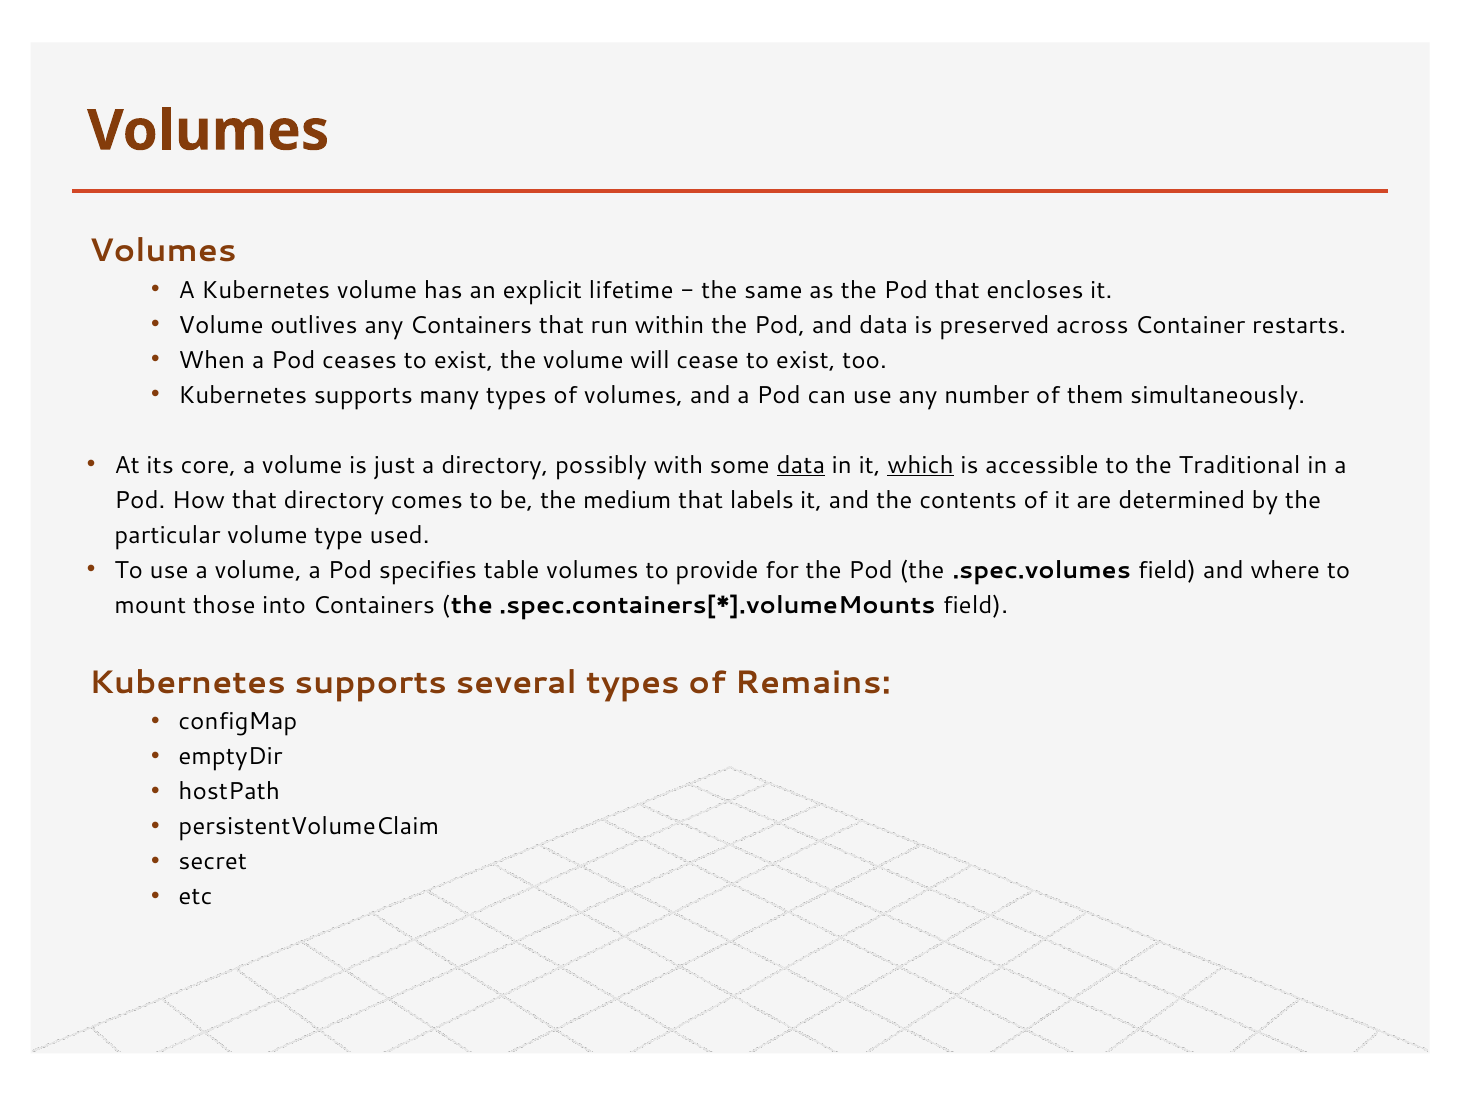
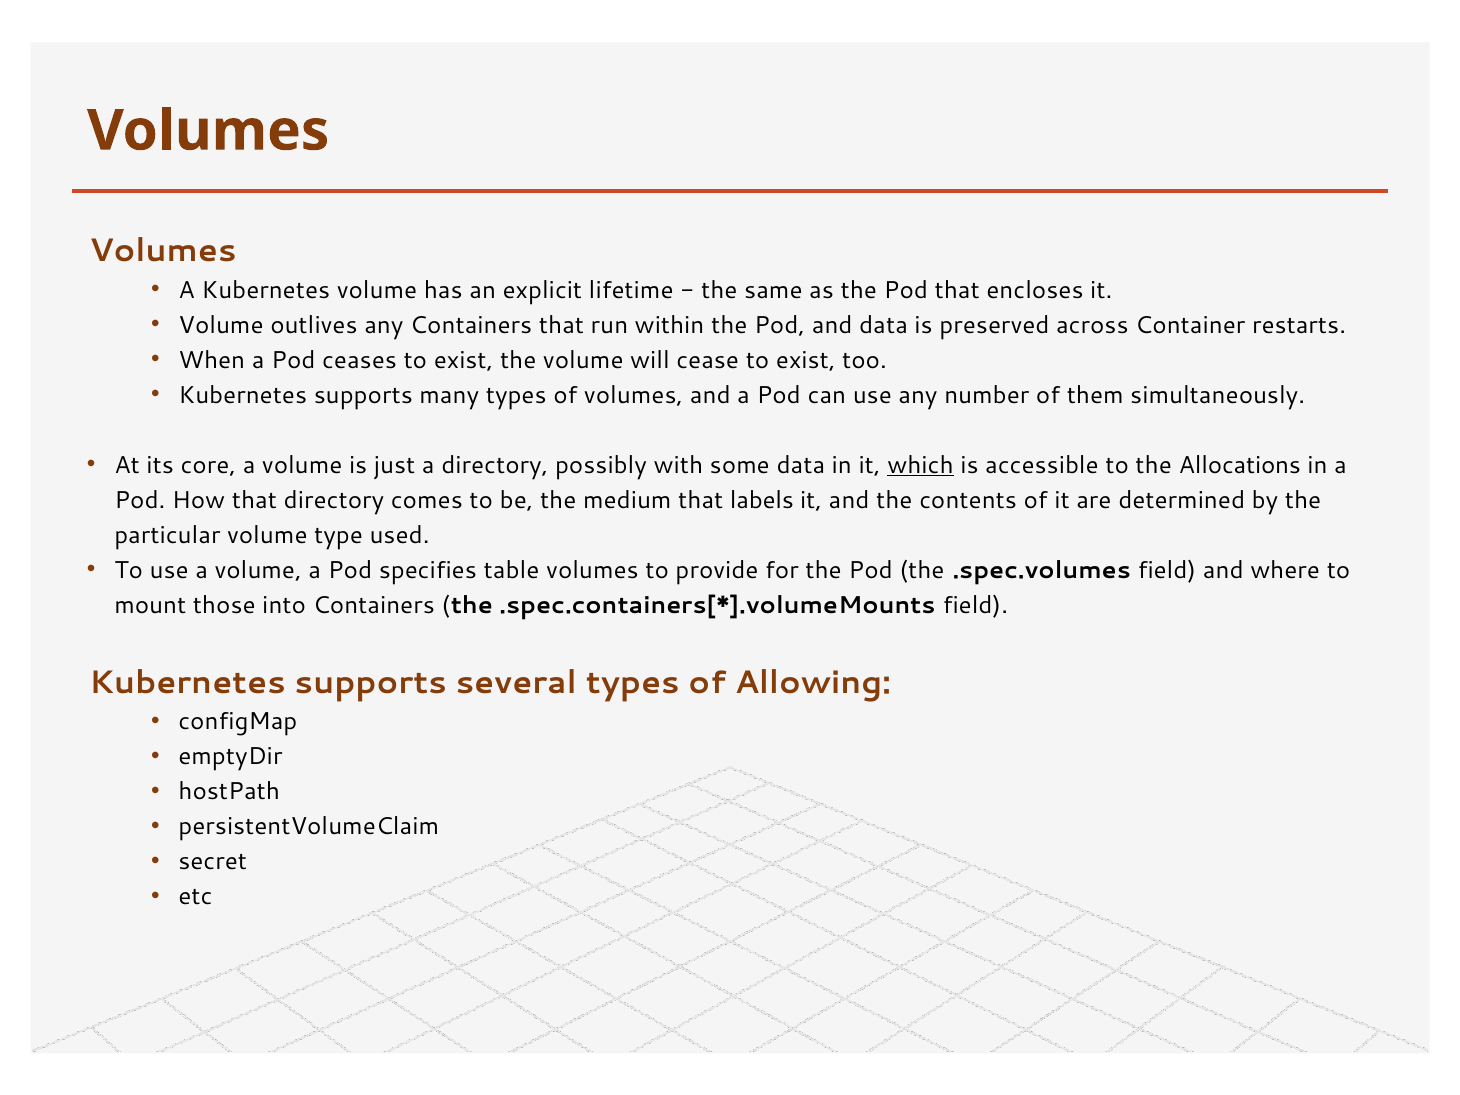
data at (801, 465) underline: present -> none
Traditional: Traditional -> Allocations
Remains: Remains -> Allowing
